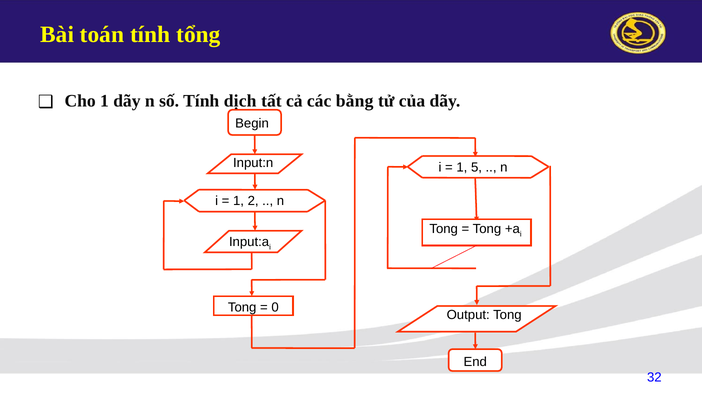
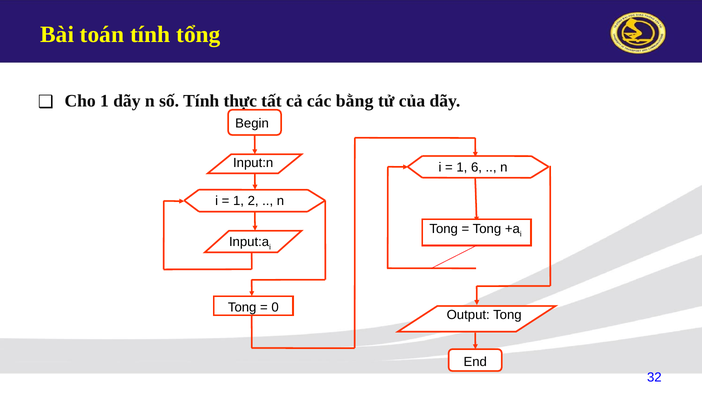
dịch: dịch -> thực
5: 5 -> 6
